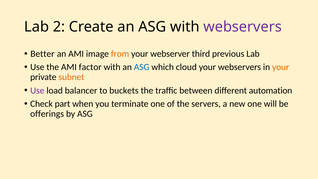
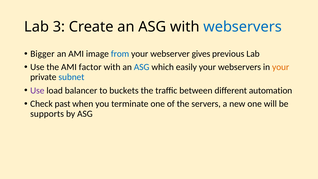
2: 2 -> 3
webservers at (243, 27) colour: purple -> blue
Better: Better -> Bigger
from colour: orange -> blue
third: third -> gives
cloud: cloud -> easily
subnet colour: orange -> blue
part: part -> past
offerings: offerings -> supports
